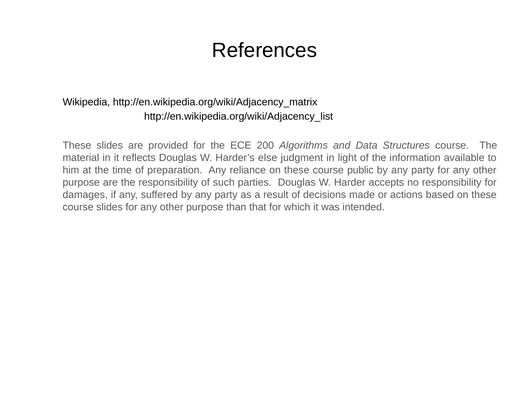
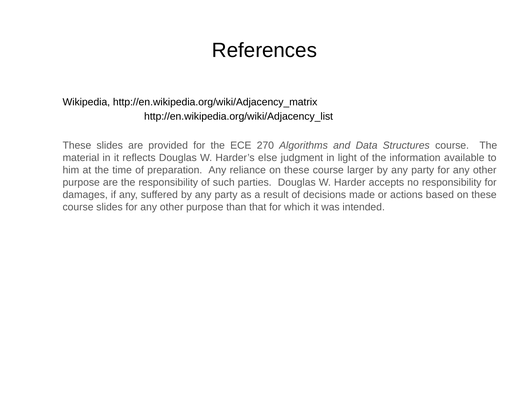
200: 200 -> 270
public: public -> larger
